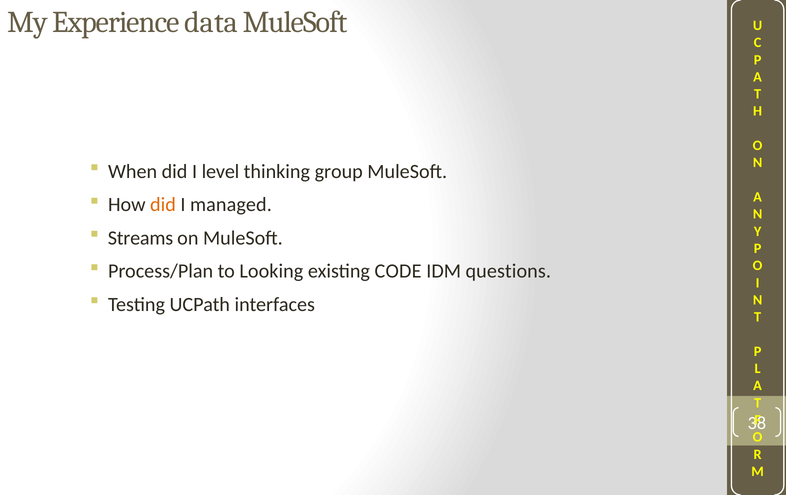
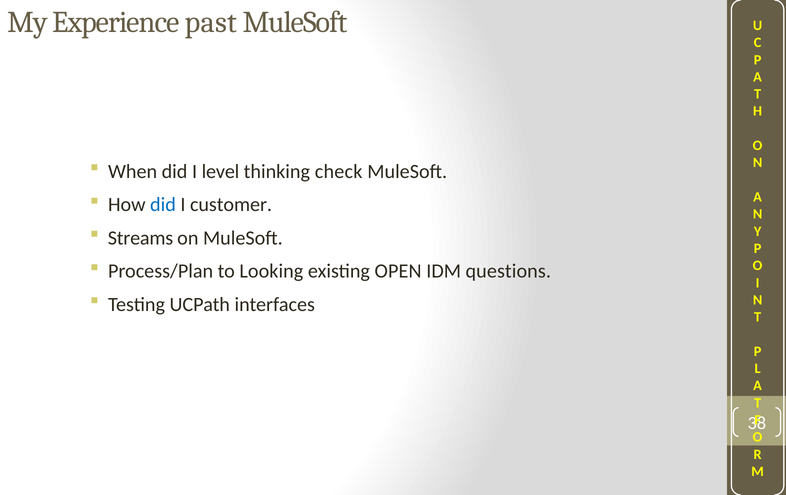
data: data -> past
group: group -> check
did at (163, 205) colour: orange -> blue
managed: managed -> customer
CODE: CODE -> OPEN
